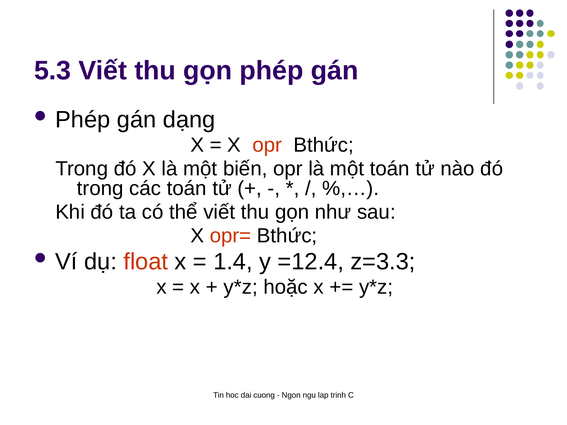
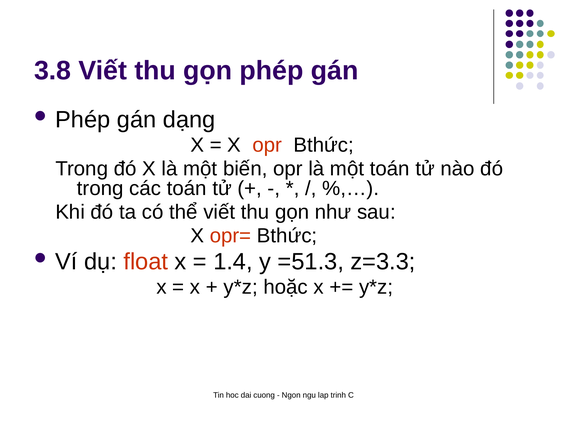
5.3: 5.3 -> 3.8
=12.4: =12.4 -> =51.3
